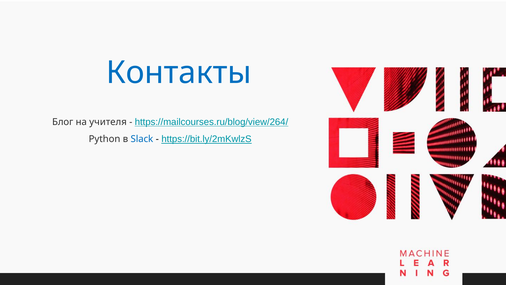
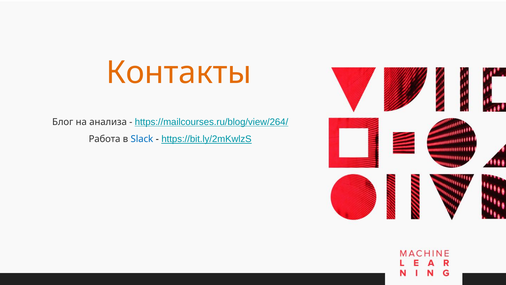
Контакты colour: blue -> orange
учителя: учителя -> анализа
Python: Python -> Работа
